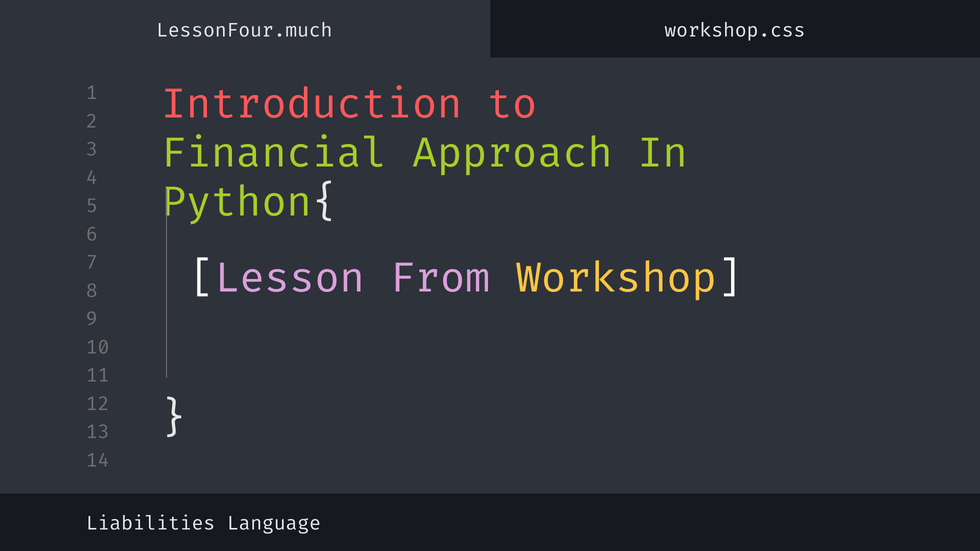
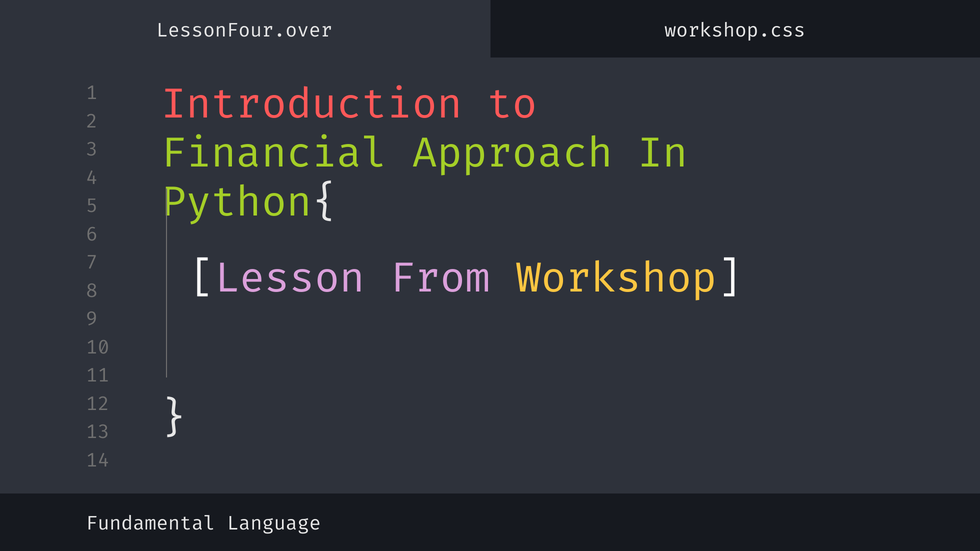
LessonFour.much: LessonFour.much -> LessonFour.over
Liabilities: Liabilities -> Fundamental
